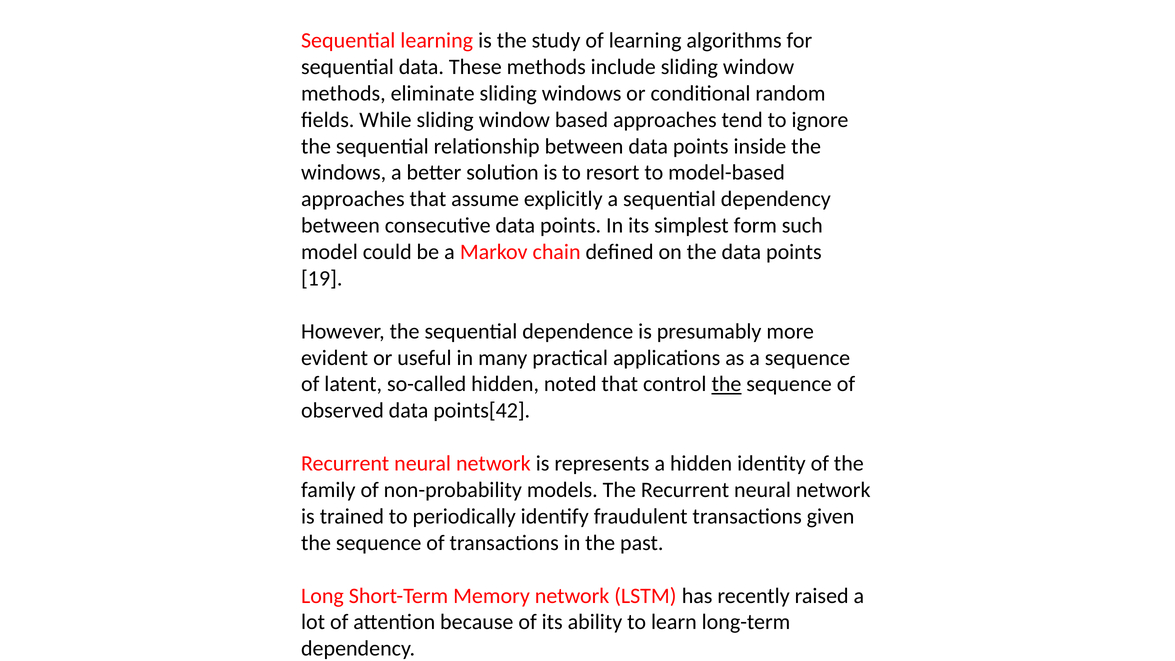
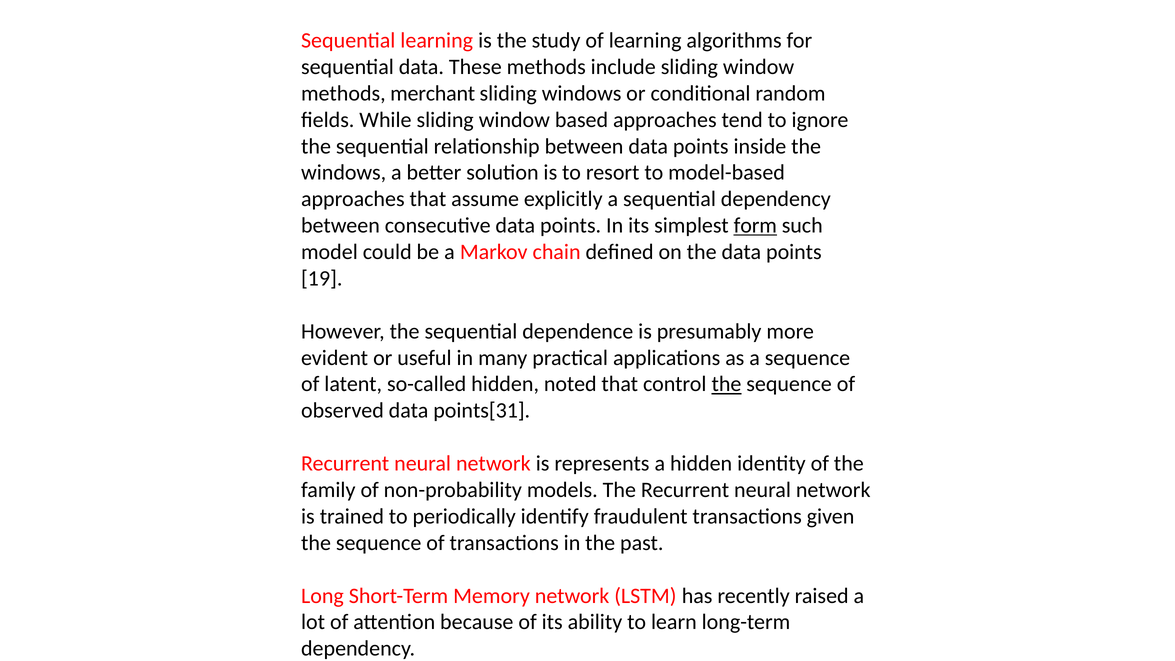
eliminate: eliminate -> merchant
form underline: none -> present
points[42: points[42 -> points[31
